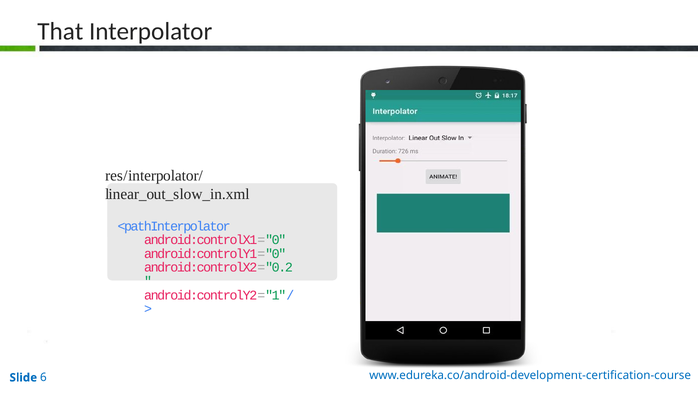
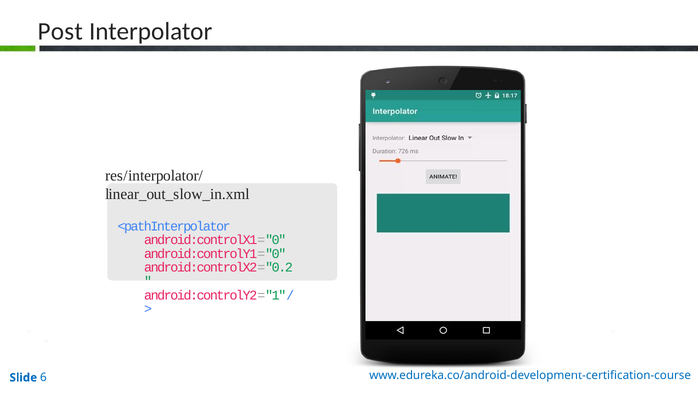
That: That -> Post
